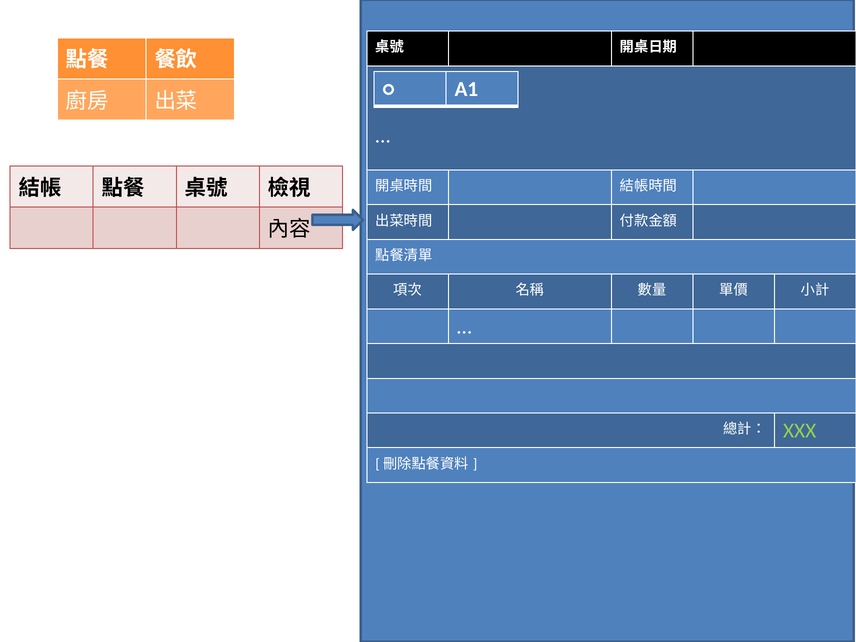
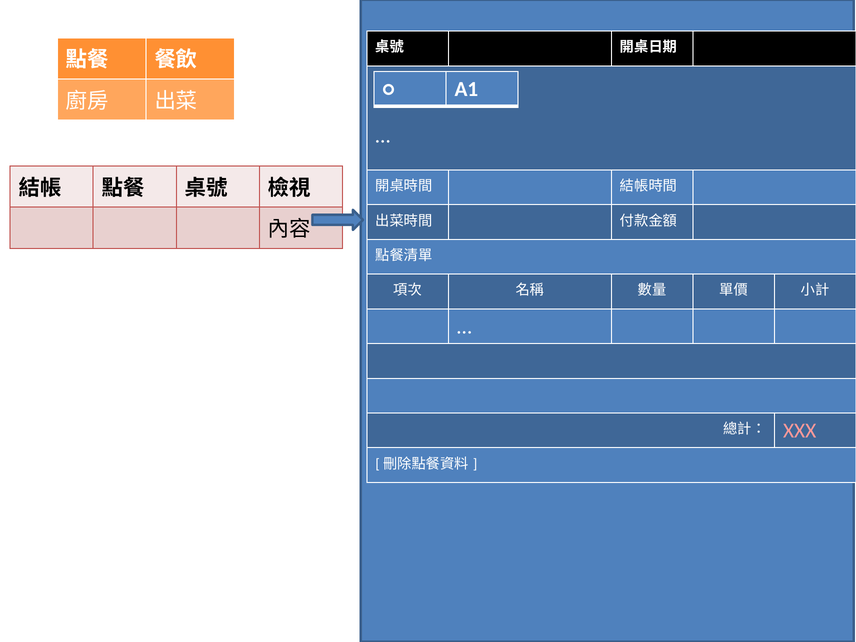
XXX colour: light green -> pink
